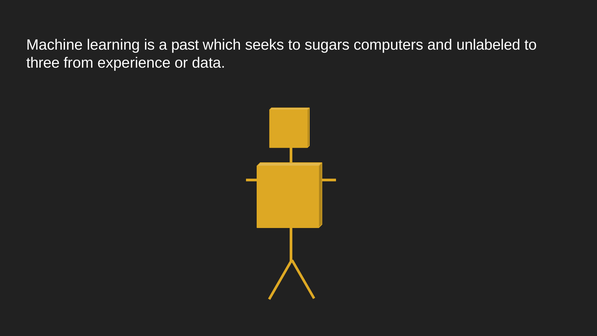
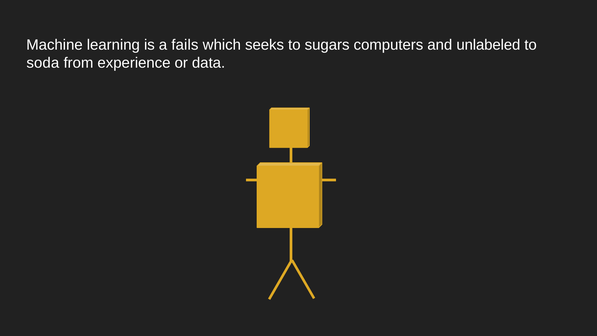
past: past -> fails
three: three -> soda
